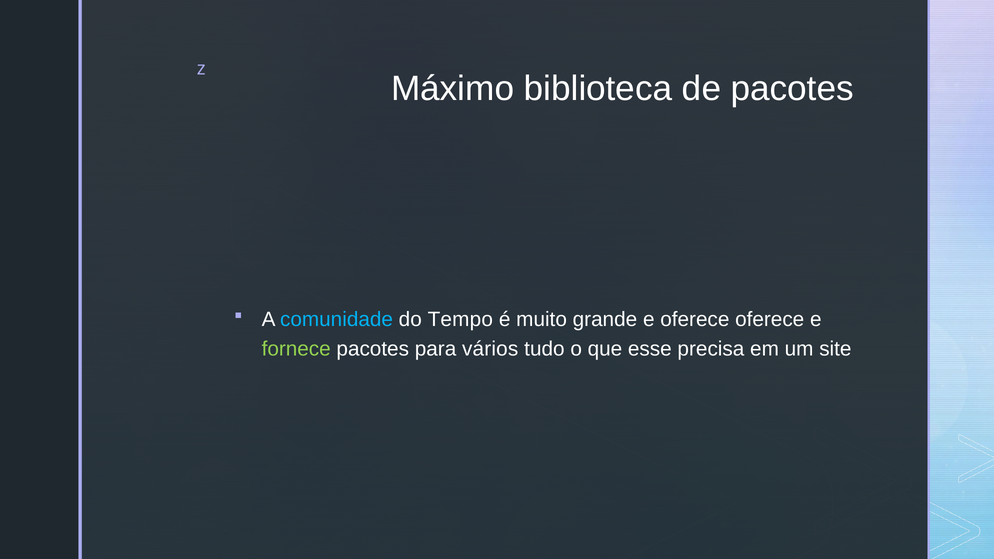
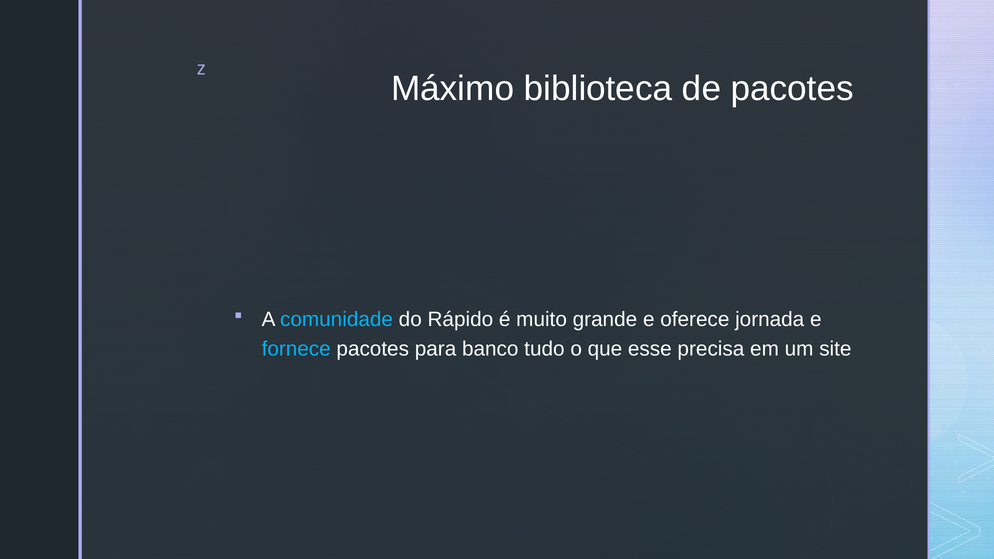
Tempo: Tempo -> Rápido
oferece oferece: oferece -> jornada
fornece colour: light green -> light blue
vários: vários -> banco
